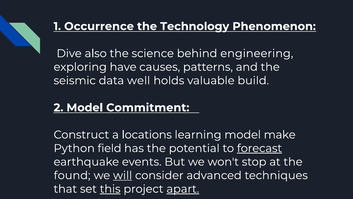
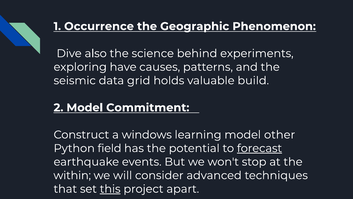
Technology: Technology -> Geographic
engineering: engineering -> experiments
well: well -> grid
locations: locations -> windows
make: make -> other
found: found -> within
will underline: present -> none
apart underline: present -> none
